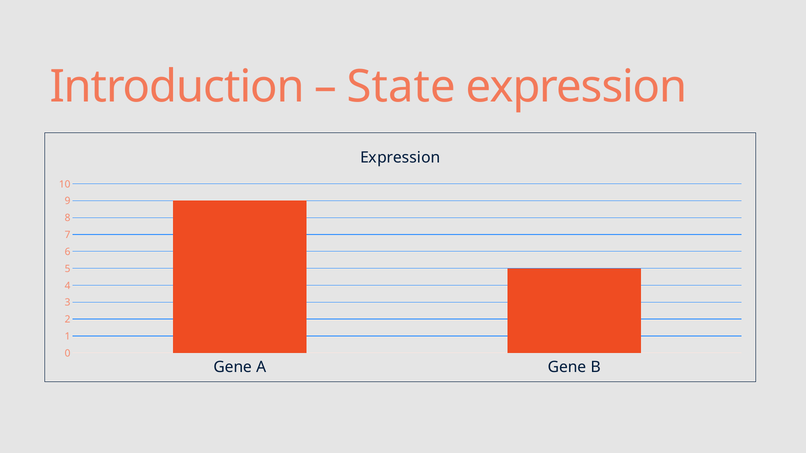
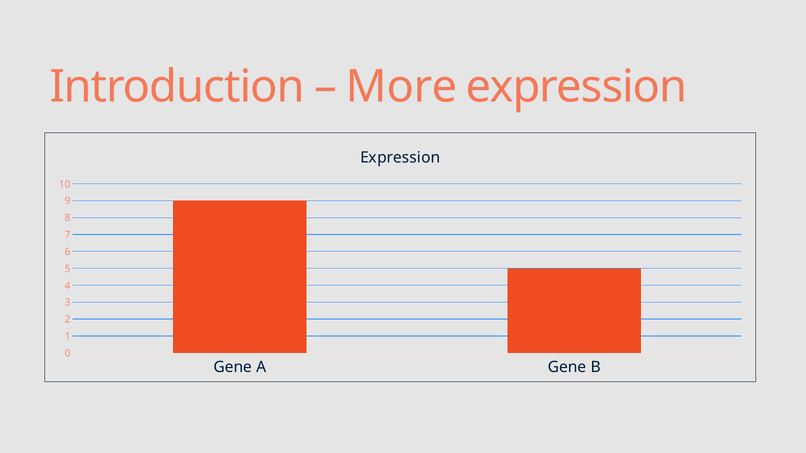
State: State -> More
